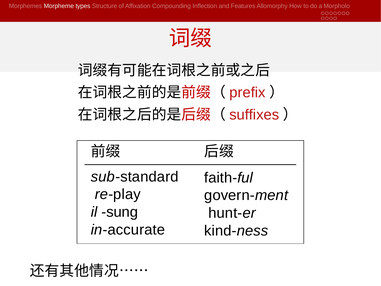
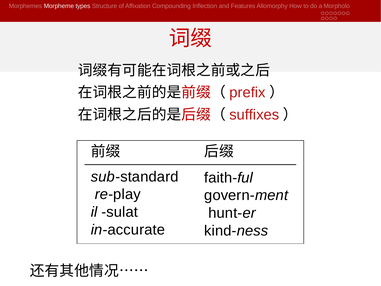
sung: sung -> sulat
